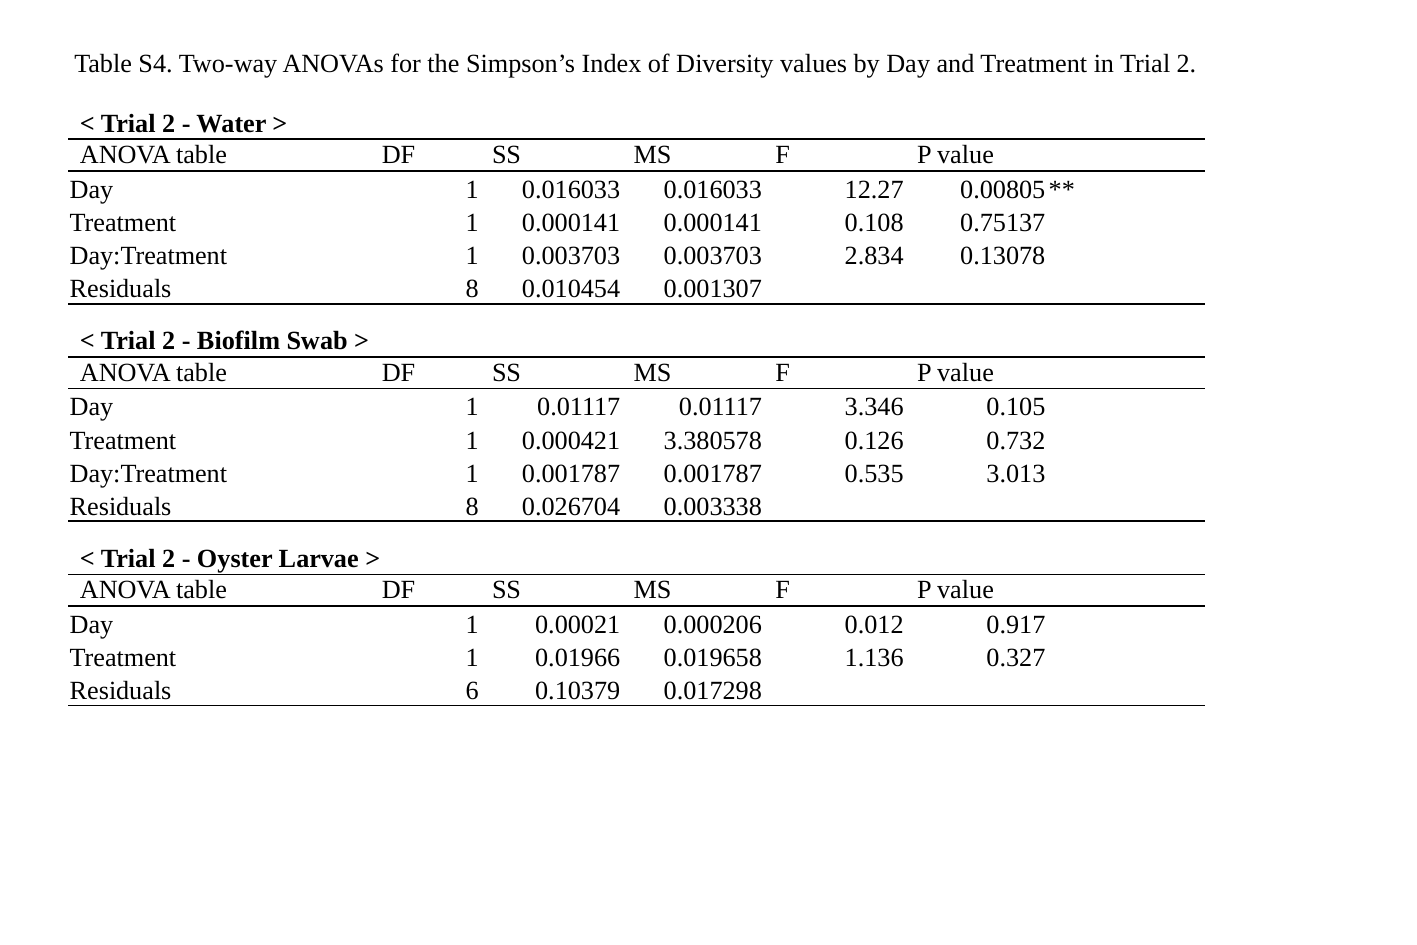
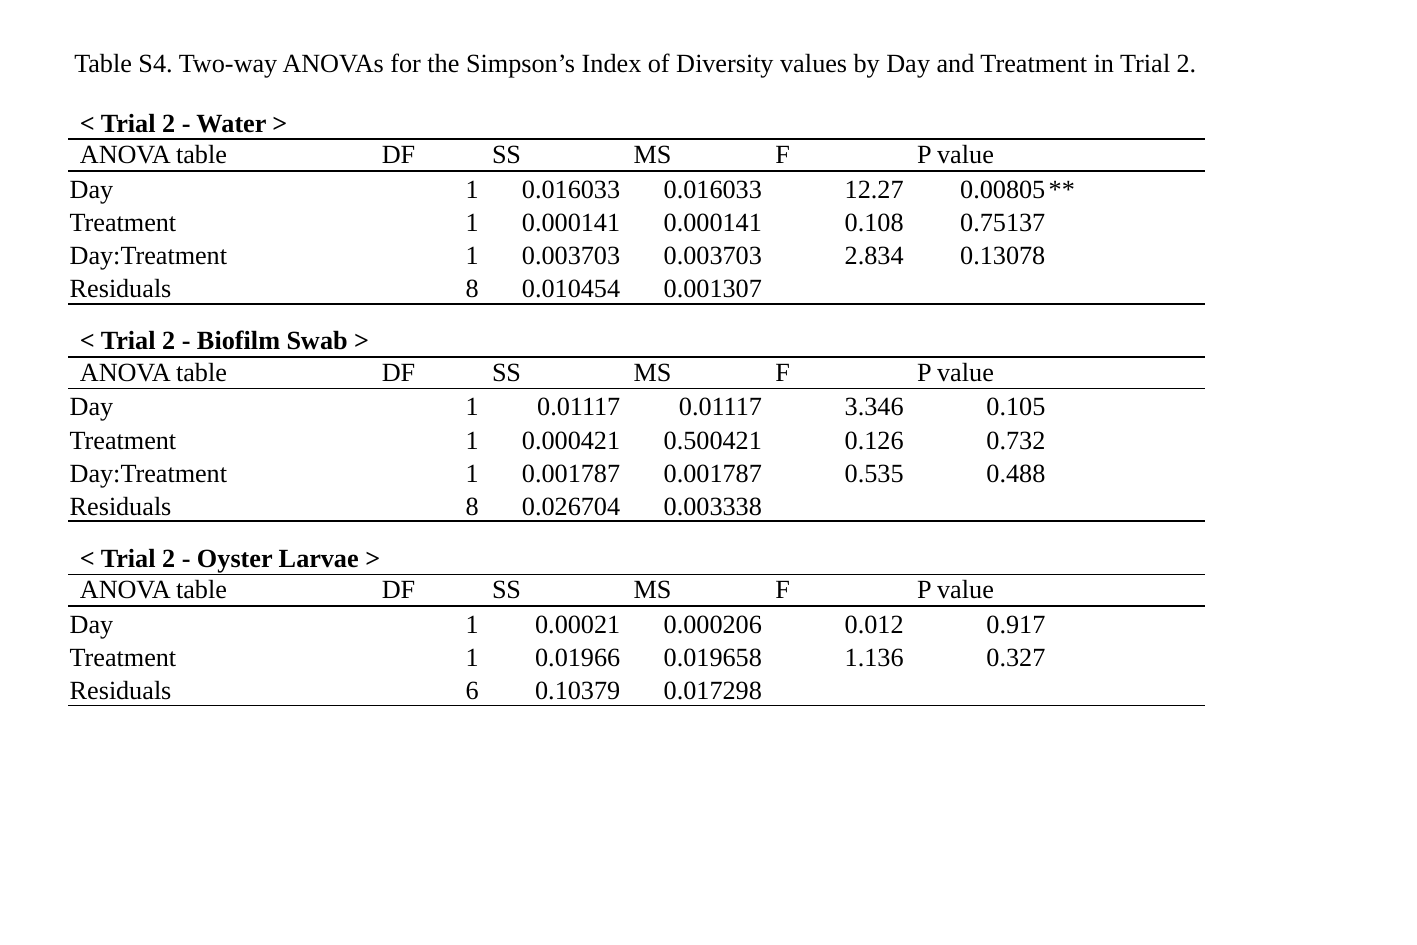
3.380578: 3.380578 -> 0.500421
3.013: 3.013 -> 0.488
